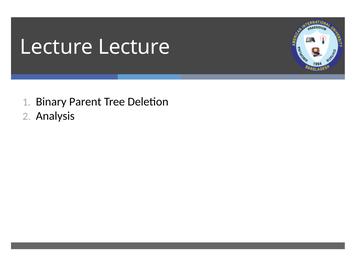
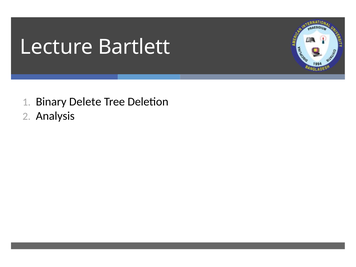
Lecture Lecture: Lecture -> Bartlett
Parent: Parent -> Delete
